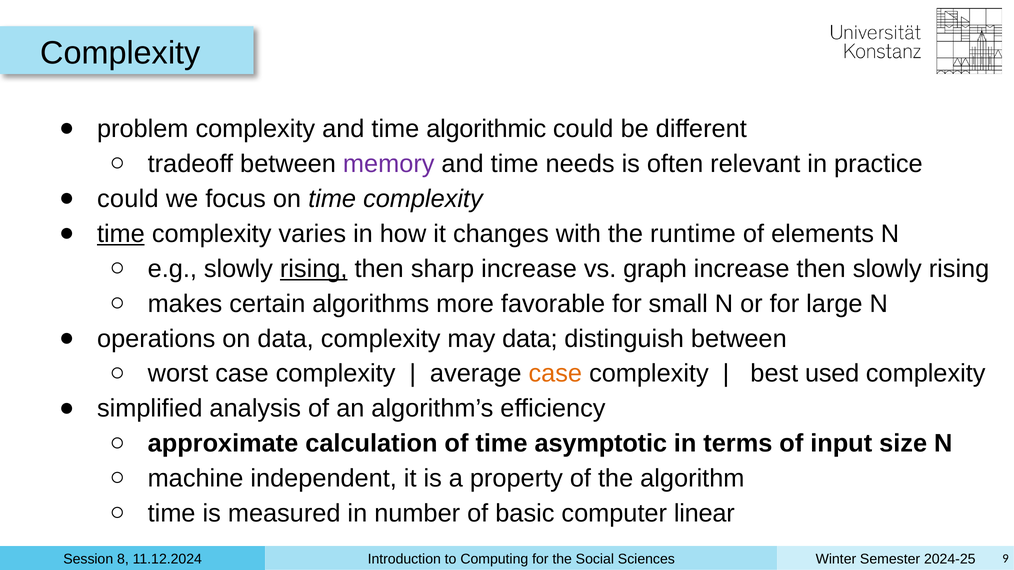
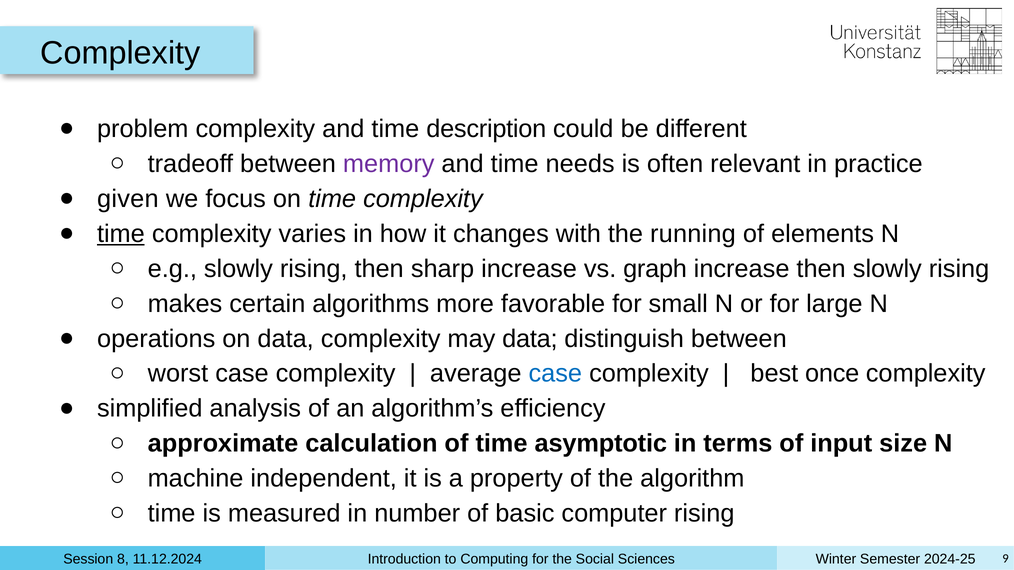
algorithmic: algorithmic -> description
could at (128, 199): could -> given
runtime: runtime -> running
rising at (314, 269) underline: present -> none
case at (555, 374) colour: orange -> blue
used: used -> once
computer linear: linear -> rising
